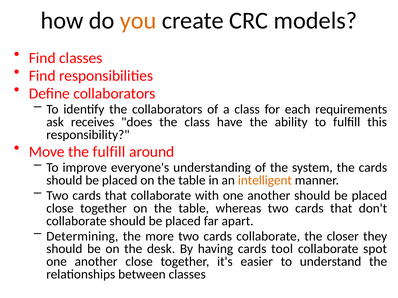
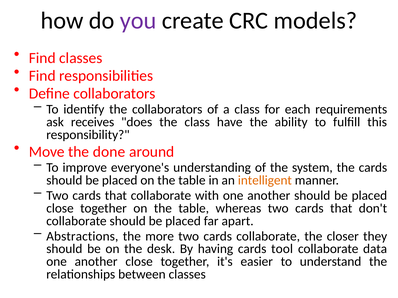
you colour: orange -> purple
the fulfill: fulfill -> done
Determining: Determining -> Abstractions
spot: spot -> data
